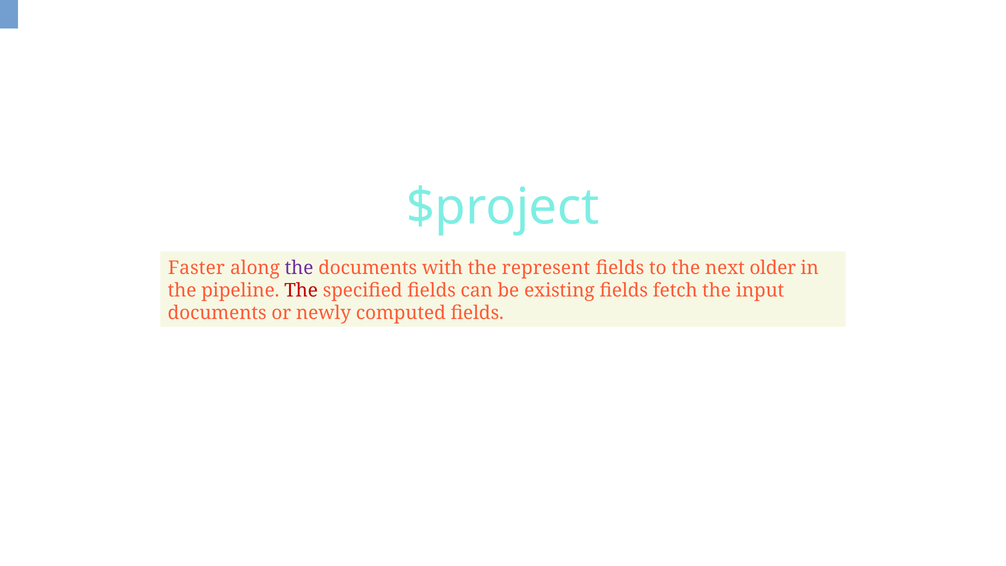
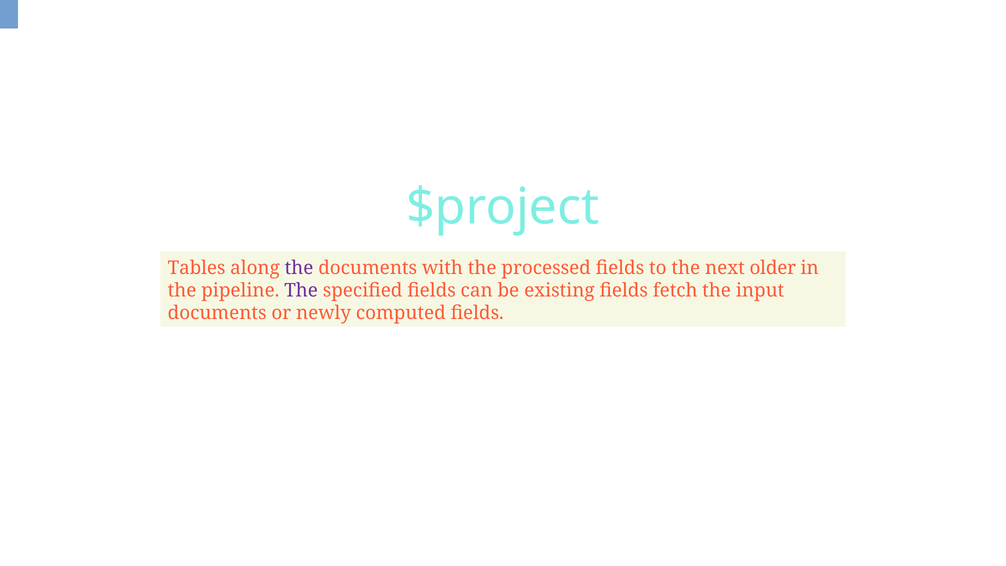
Faster: Faster -> Tables
represent: represent -> processed
The at (301, 290) colour: red -> purple
